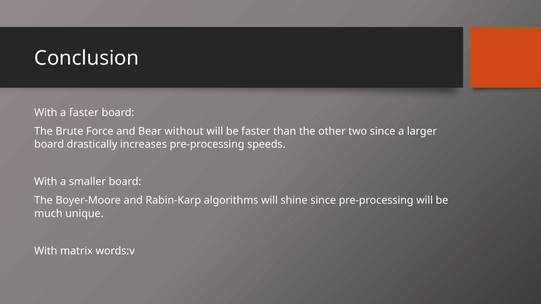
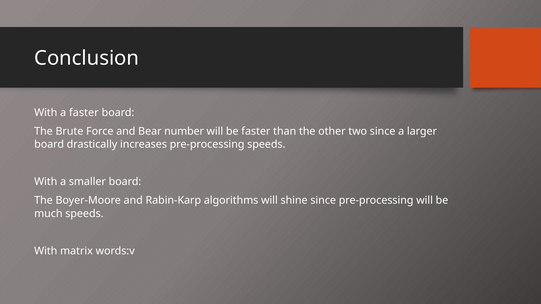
without: without -> number
much unique: unique -> speeds
